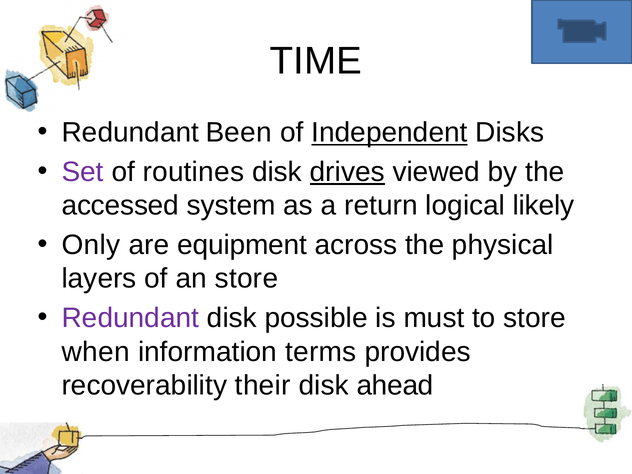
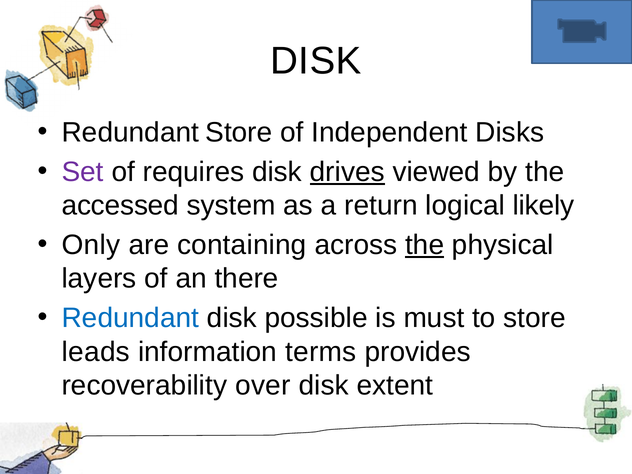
TIME at (316, 61): TIME -> DISK
Redundant Been: Been -> Store
Independent underline: present -> none
routines: routines -> requires
equipment: equipment -> containing
the at (425, 245) underline: none -> present
an store: store -> there
Redundant at (130, 318) colour: purple -> blue
when: when -> leads
their: their -> over
ahead: ahead -> extent
